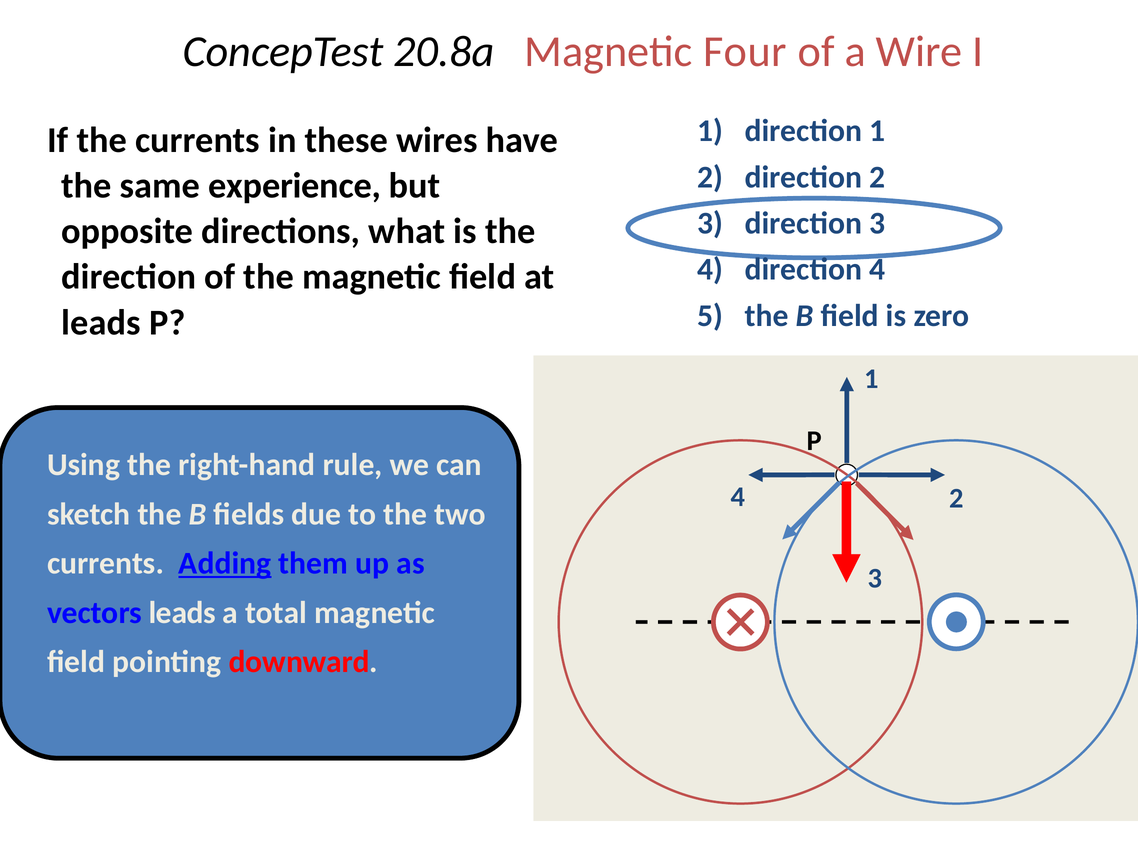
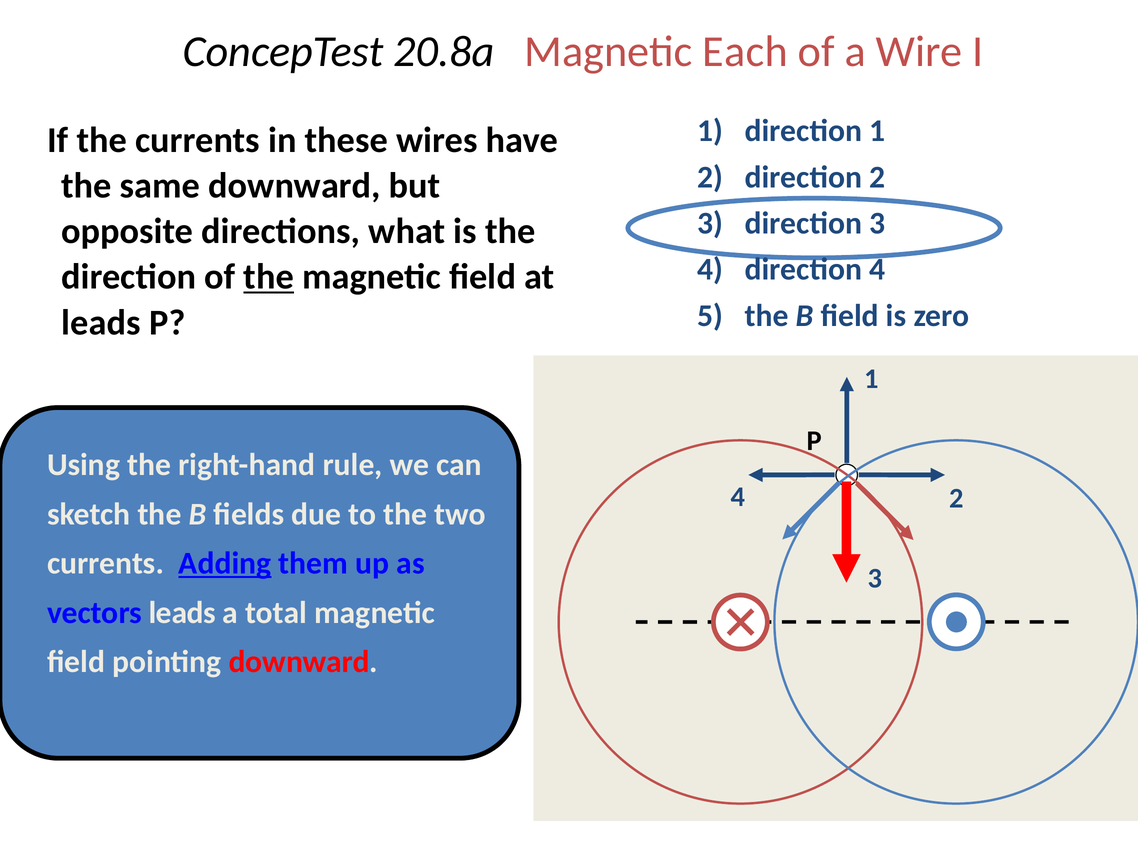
Four: Four -> Each
same experience: experience -> downward
the at (269, 277) underline: none -> present
